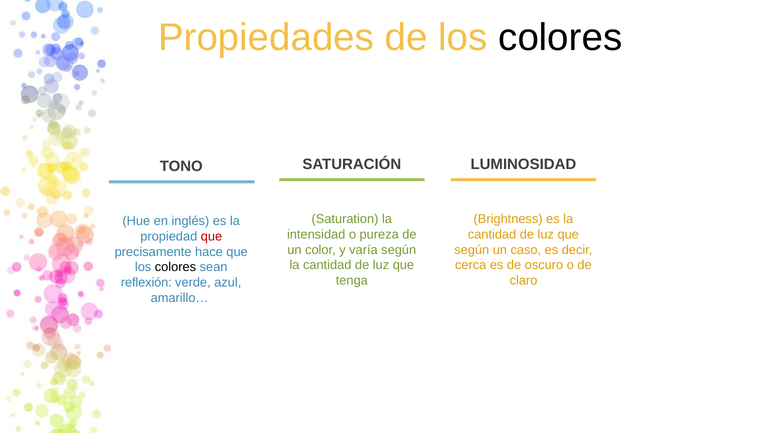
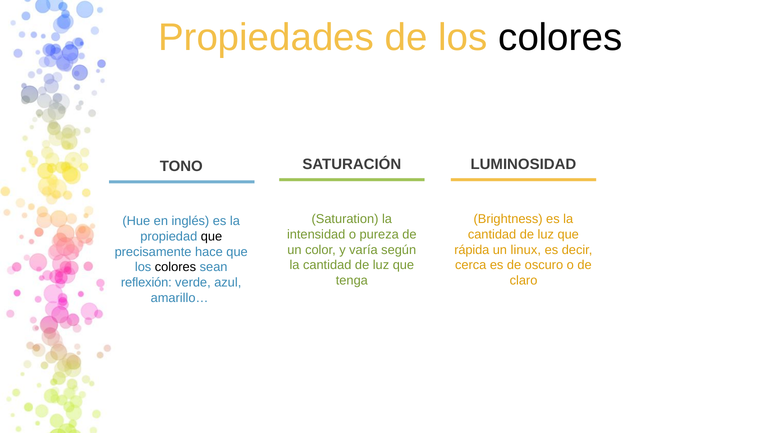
que at (211, 237) colour: red -> black
según at (472, 250): según -> rápida
caso: caso -> linux
